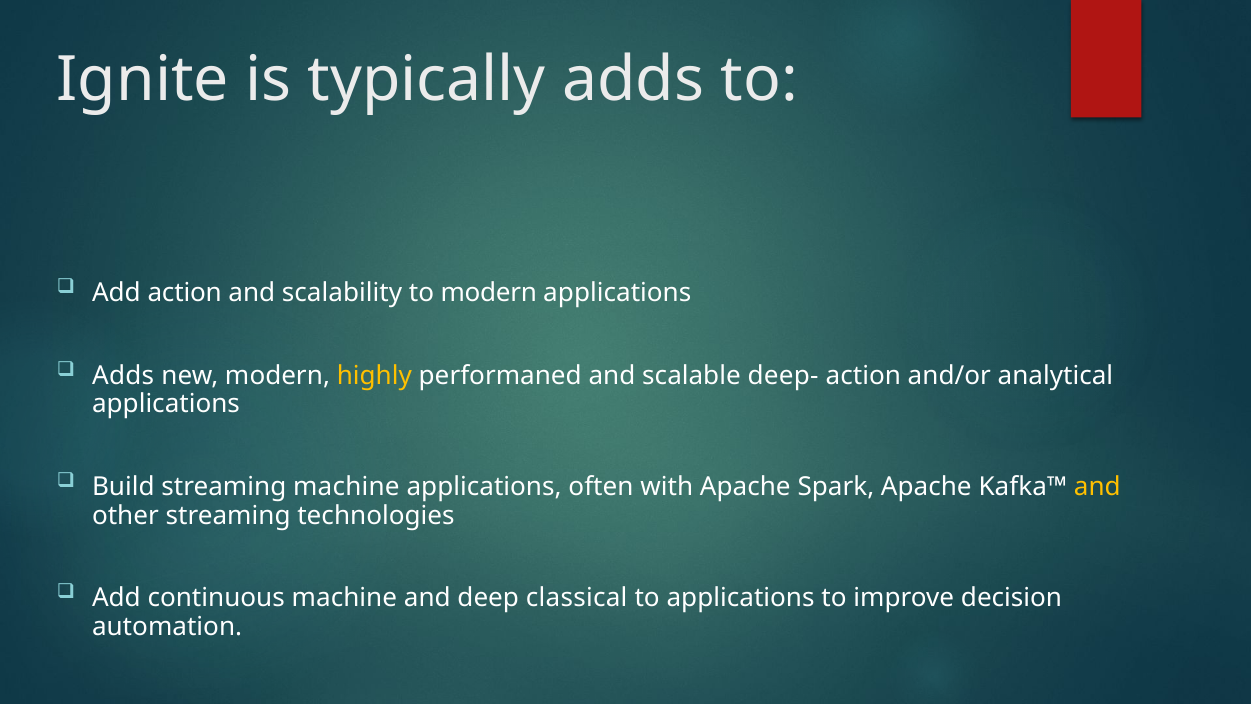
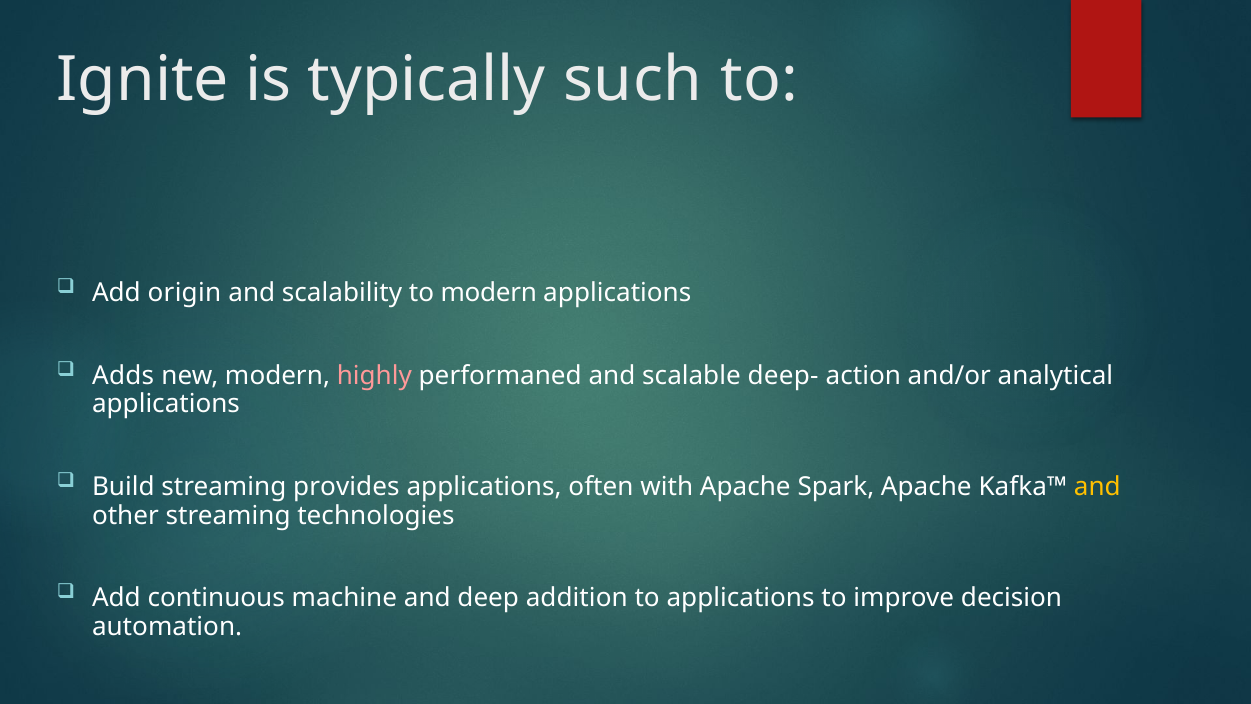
typically adds: adds -> such
Add action: action -> origin
highly colour: yellow -> pink
streaming machine: machine -> provides
classical: classical -> addition
